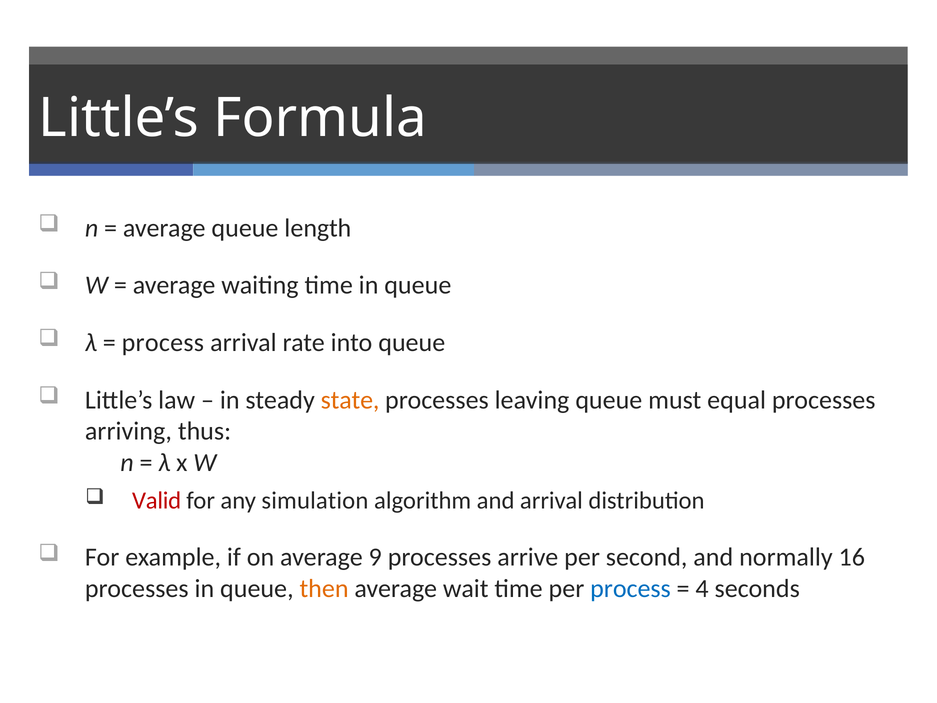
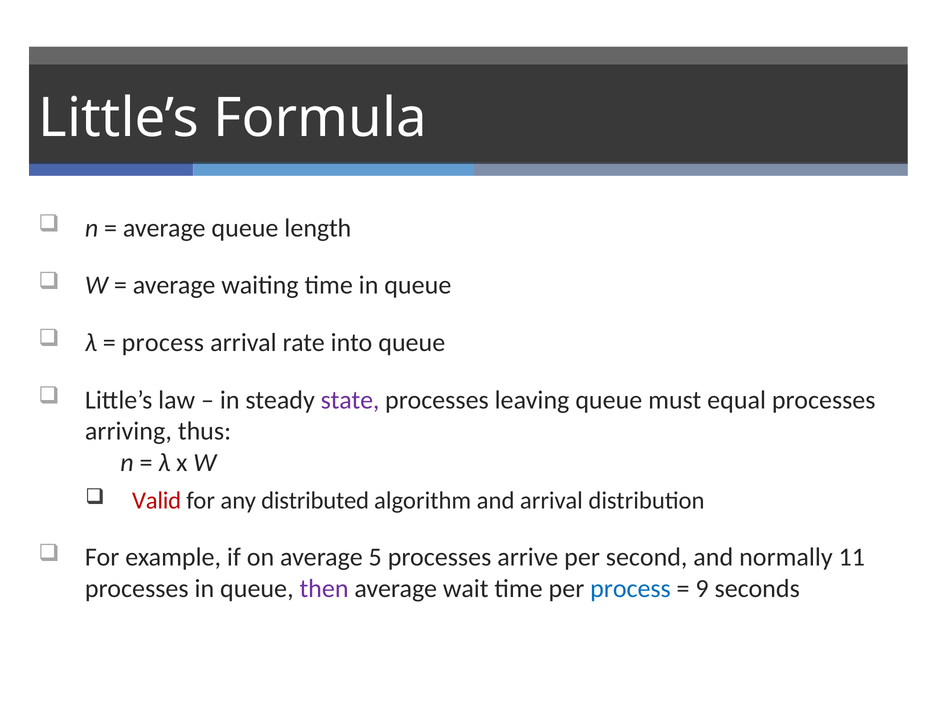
state colour: orange -> purple
simulation: simulation -> distributed
9: 9 -> 5
16: 16 -> 11
then colour: orange -> purple
4: 4 -> 9
